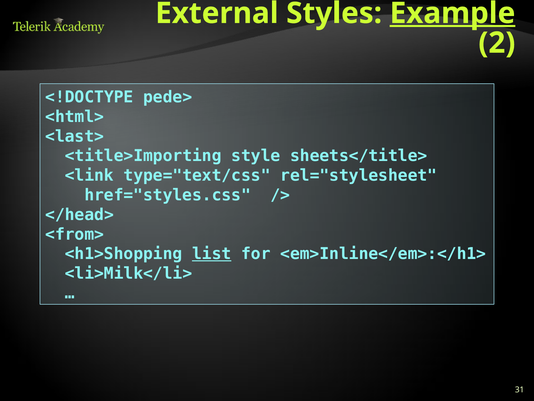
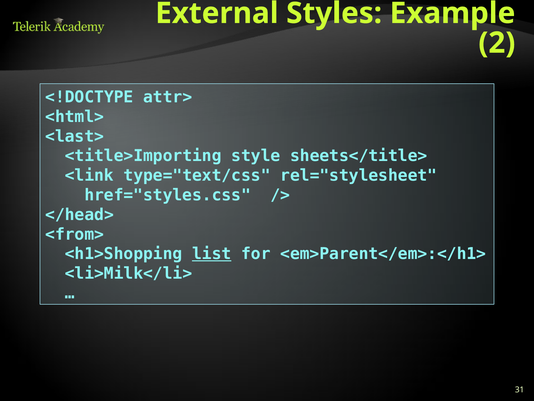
Example underline: present -> none
pede>: pede> -> attr>
<em>Inline</em>:</h1>: <em>Inline</em>:</h1> -> <em>Parent</em>:</h1>
